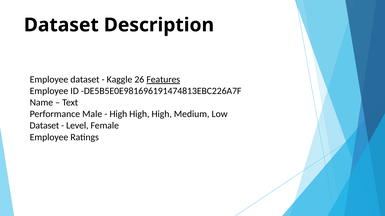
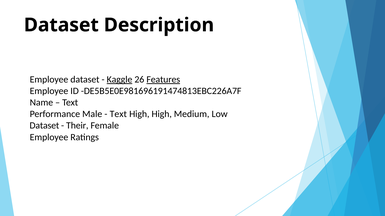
Kaggle underline: none -> present
High at (118, 114): High -> Text
Level: Level -> Their
